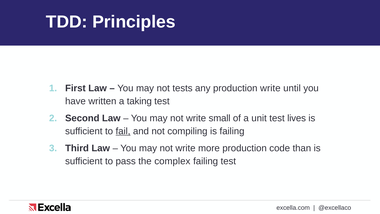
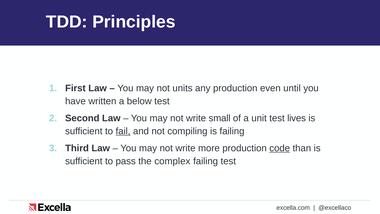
tests: tests -> units
production write: write -> even
taking: taking -> below
code underline: none -> present
